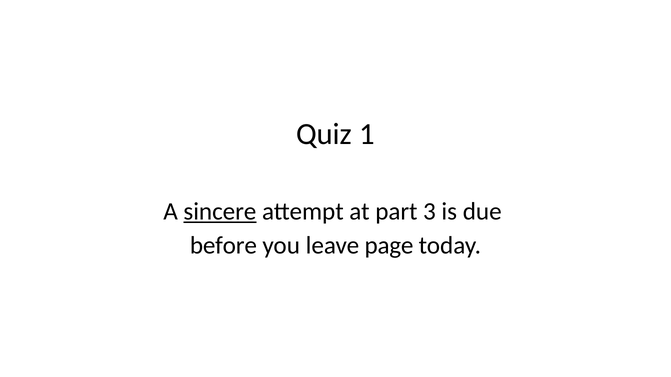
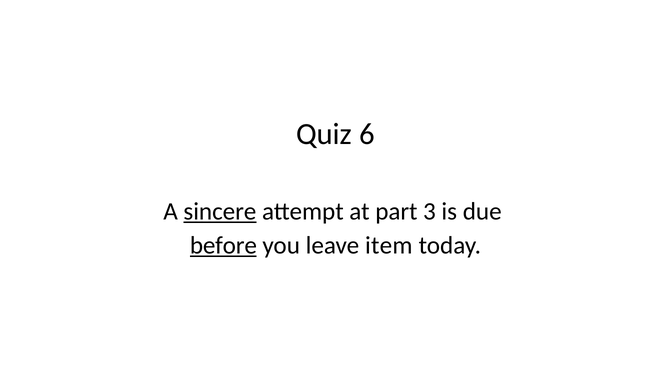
1: 1 -> 6
before underline: none -> present
page: page -> item
